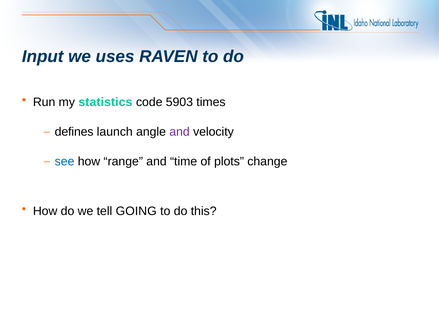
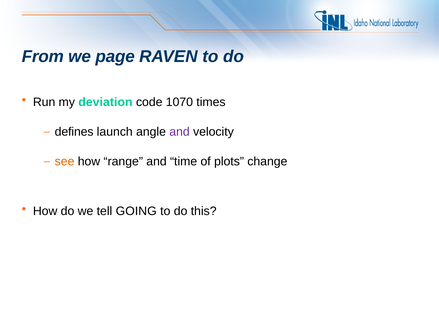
Input: Input -> From
uses: uses -> page
statistics: statistics -> deviation
5903: 5903 -> 1070
see colour: blue -> orange
